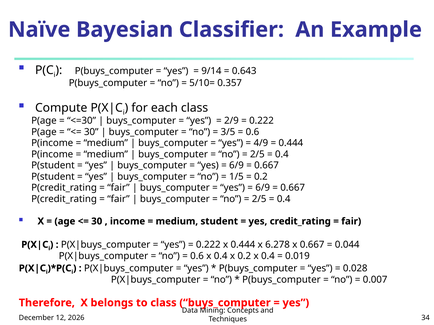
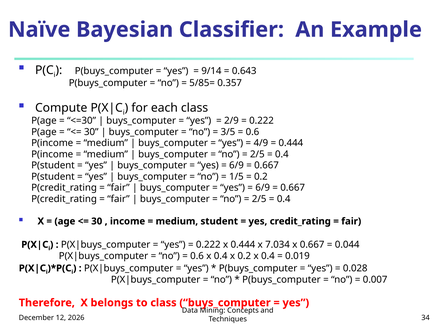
5/10=: 5/10= -> 5/85=
6.278: 6.278 -> 7.034
